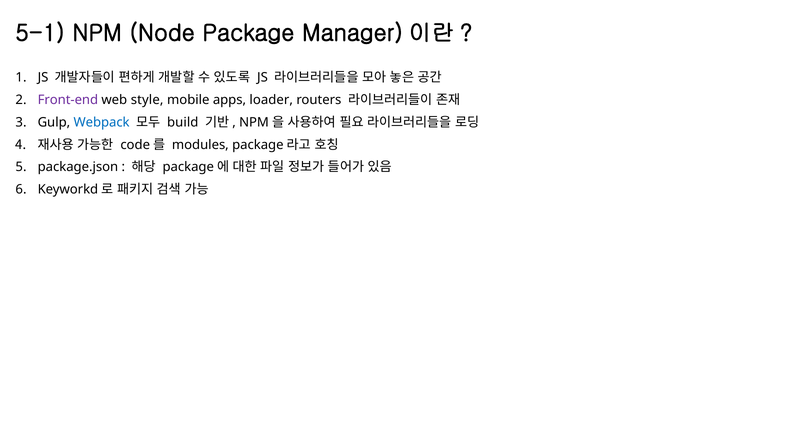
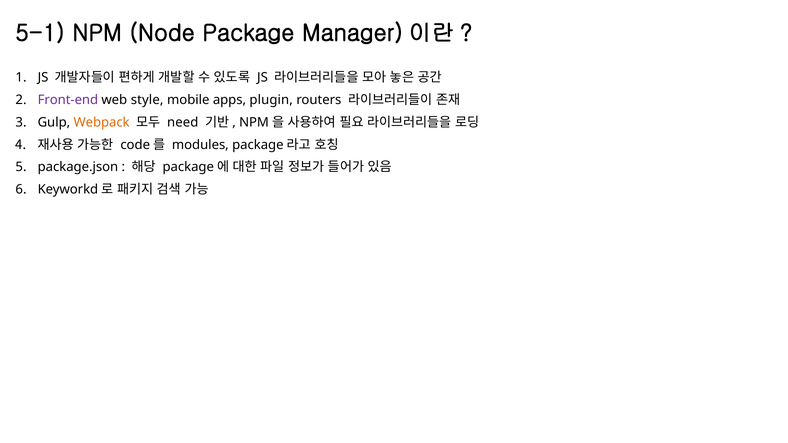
loader: loader -> plugin
Webpack colour: blue -> orange
build: build -> need
